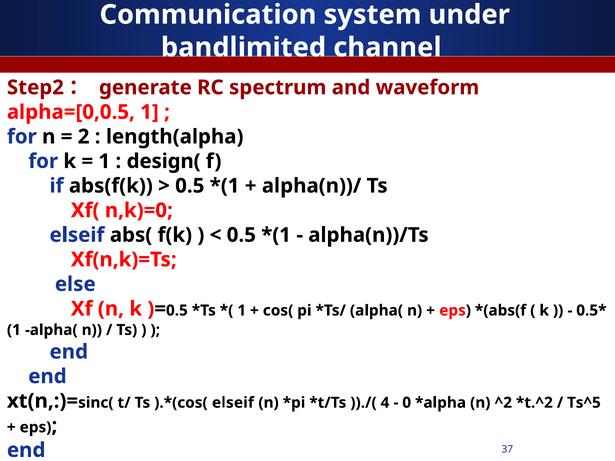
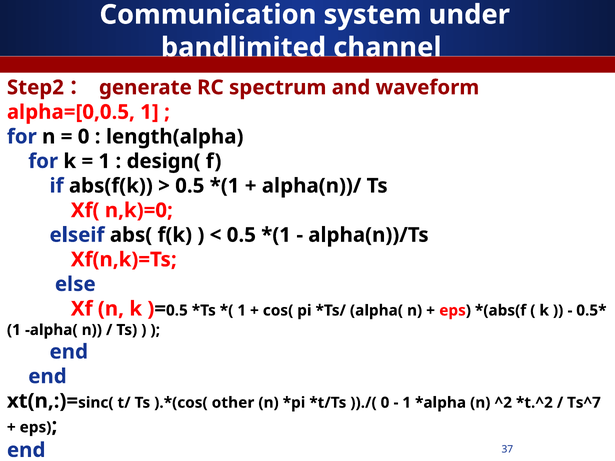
2 at (84, 137): 2 -> 0
elseif at (233, 403): elseif -> other
4 at (385, 403): 4 -> 0
0 at (407, 403): 0 -> 1
Ts^5: Ts^5 -> Ts^7
